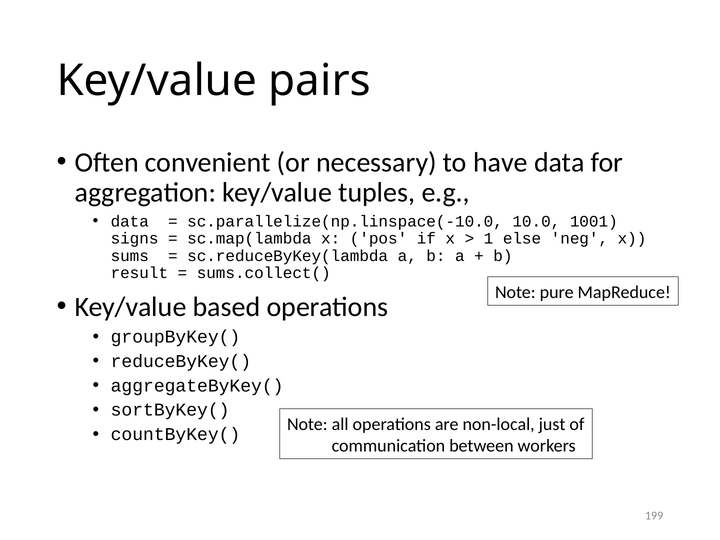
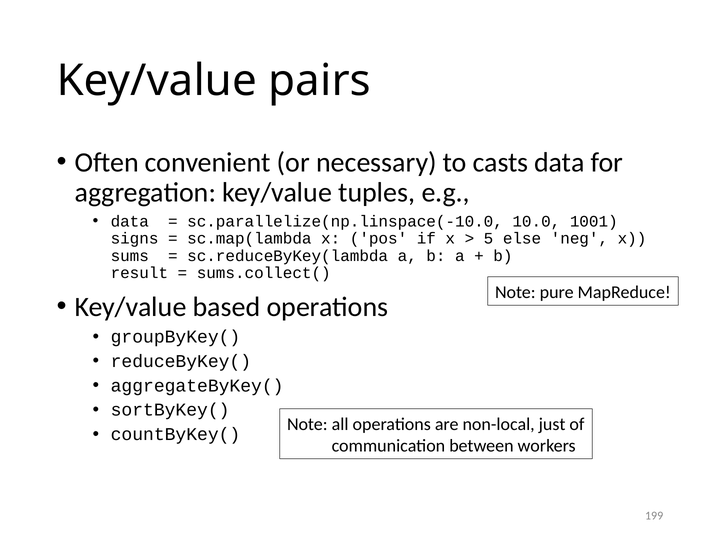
have: have -> casts
1: 1 -> 5
